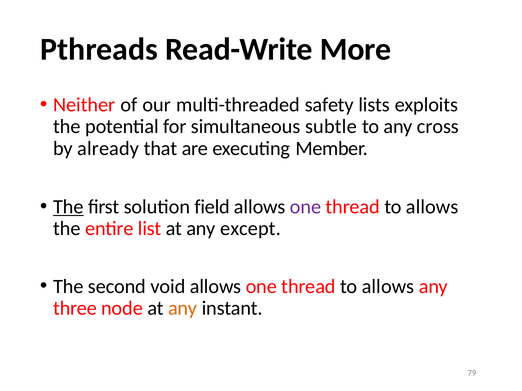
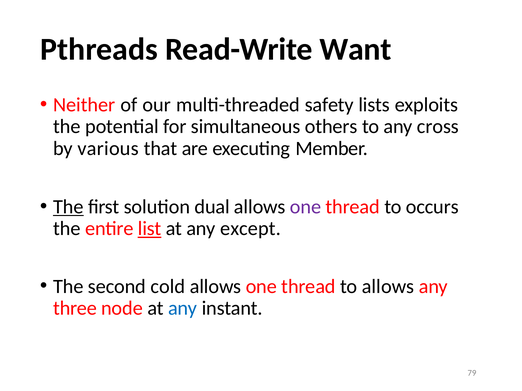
More: More -> Want
subtle: subtle -> others
already: already -> various
field: field -> dual
allows at (432, 207): allows -> occurs
list underline: none -> present
void: void -> cold
any at (183, 309) colour: orange -> blue
